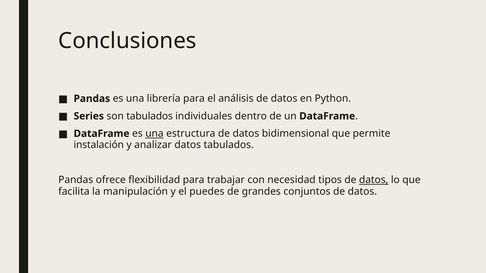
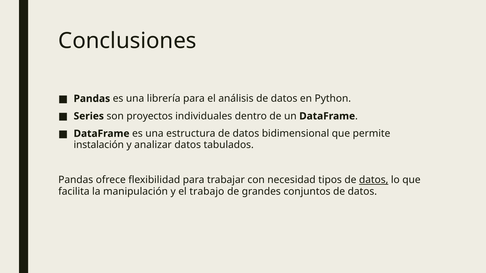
son tabulados: tabulados -> proyectos
una at (154, 134) underline: present -> none
puedes: puedes -> trabajo
